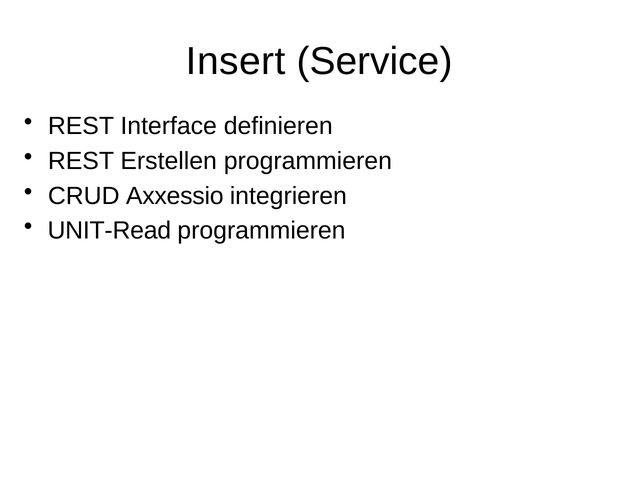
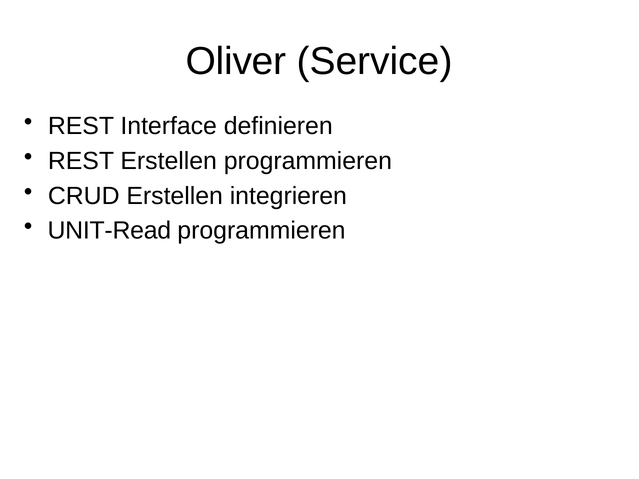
Insert: Insert -> Oliver
CRUD Axxessio: Axxessio -> Erstellen
